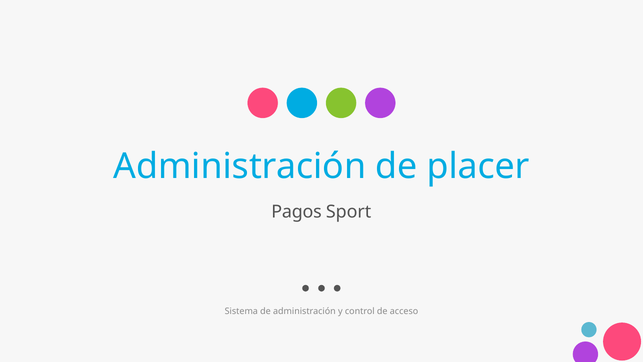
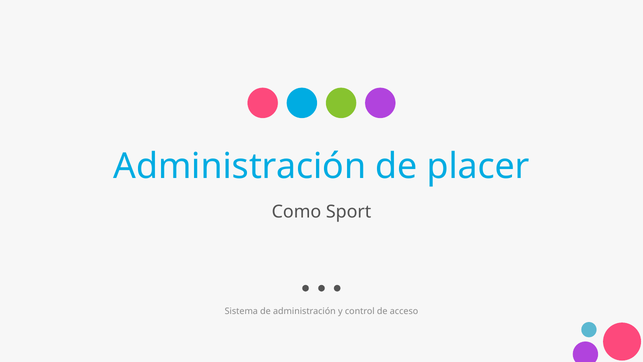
Pagos: Pagos -> Como
